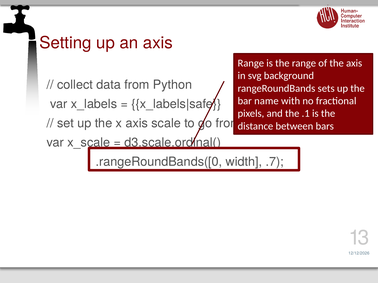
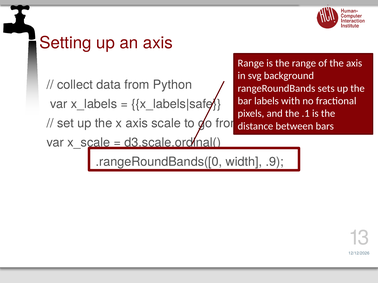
name: name -> labels
.7: .7 -> .9
